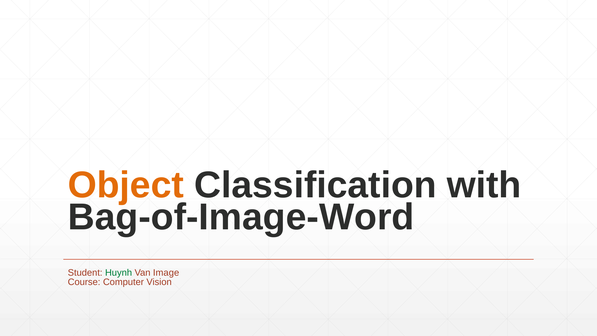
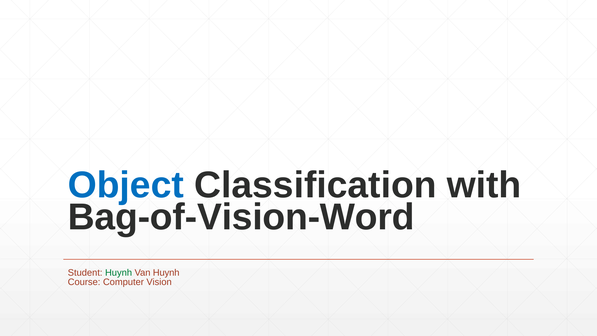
Object colour: orange -> blue
Bag-of-Image-Word: Bag-of-Image-Word -> Bag-of-Vision-Word
Van Image: Image -> Huynh
